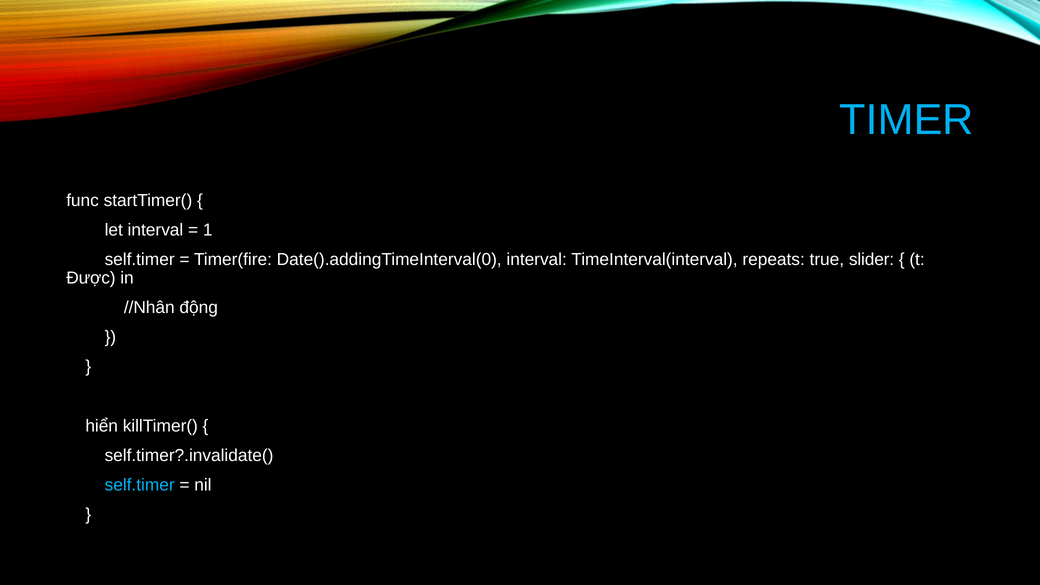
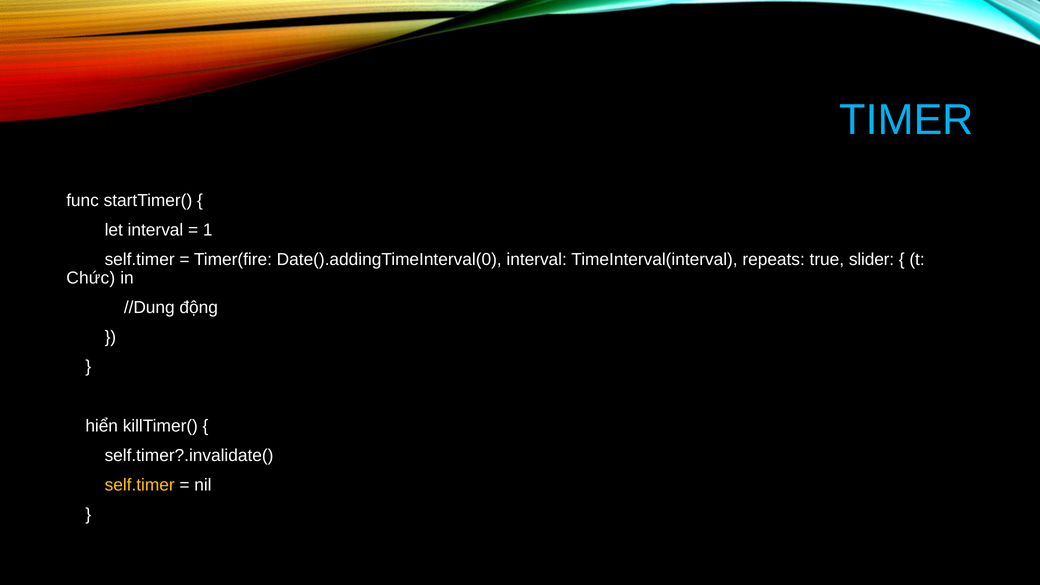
Được: Được -> Chức
//Nhân: //Nhân -> //Dung
self.timer at (140, 485) colour: light blue -> yellow
